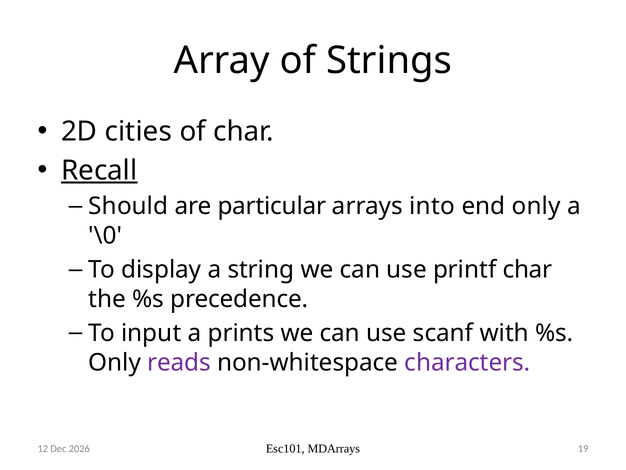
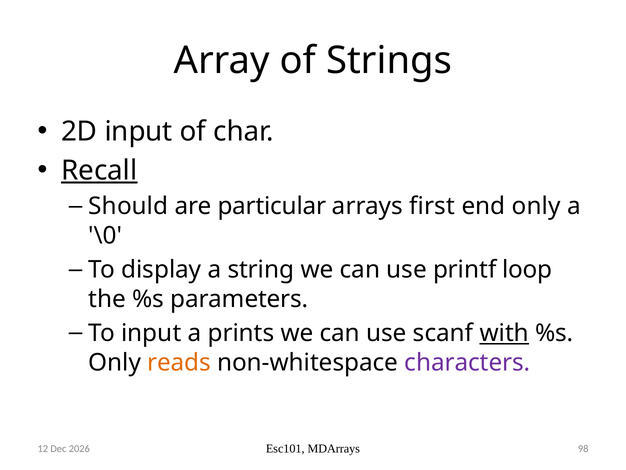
2D cities: cities -> input
into: into -> first
printf char: char -> loop
precedence: precedence -> parameters
with underline: none -> present
reads colour: purple -> orange
19: 19 -> 98
